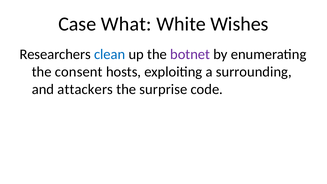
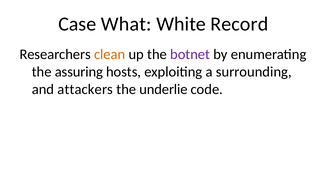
Wishes: Wishes -> Record
clean colour: blue -> orange
consent: consent -> assuring
surprise: surprise -> underlie
